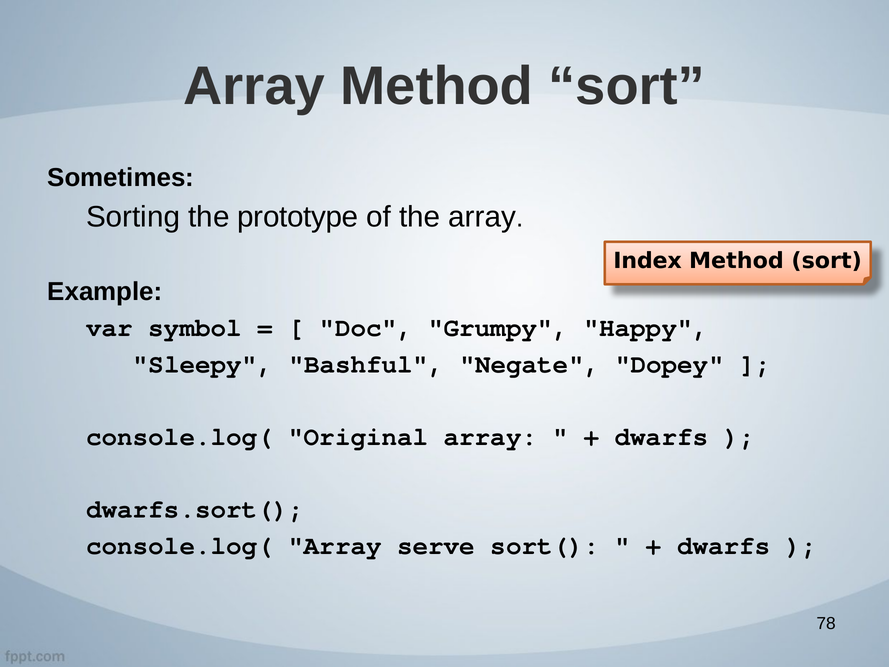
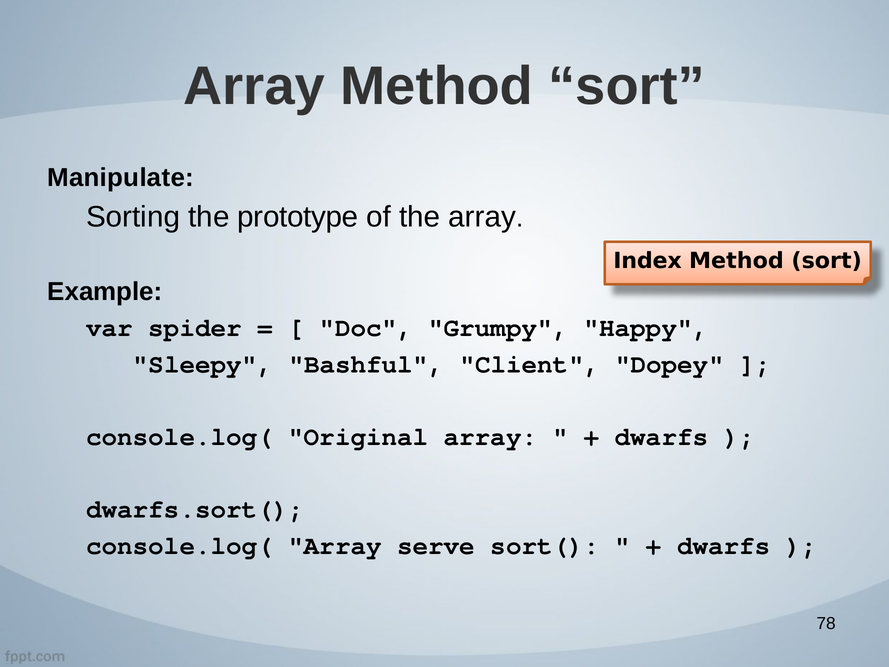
Sometimes: Sometimes -> Manipulate
symbol: symbol -> spider
Negate: Negate -> Client
